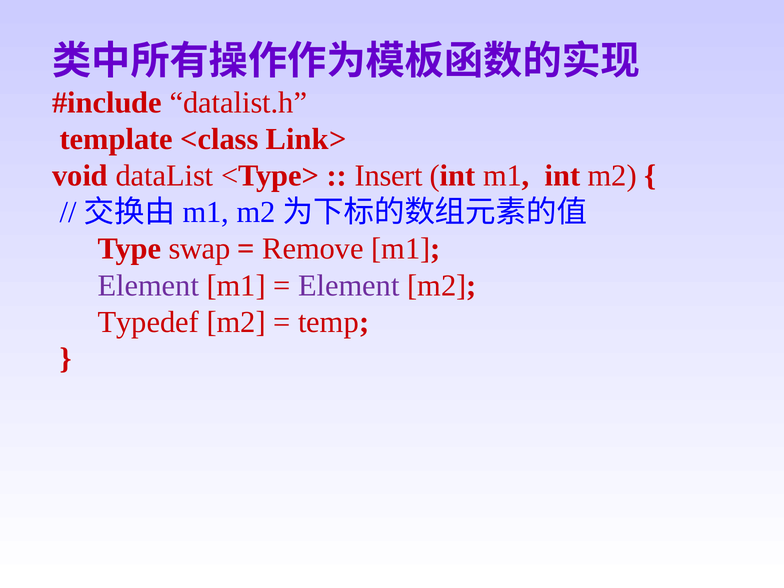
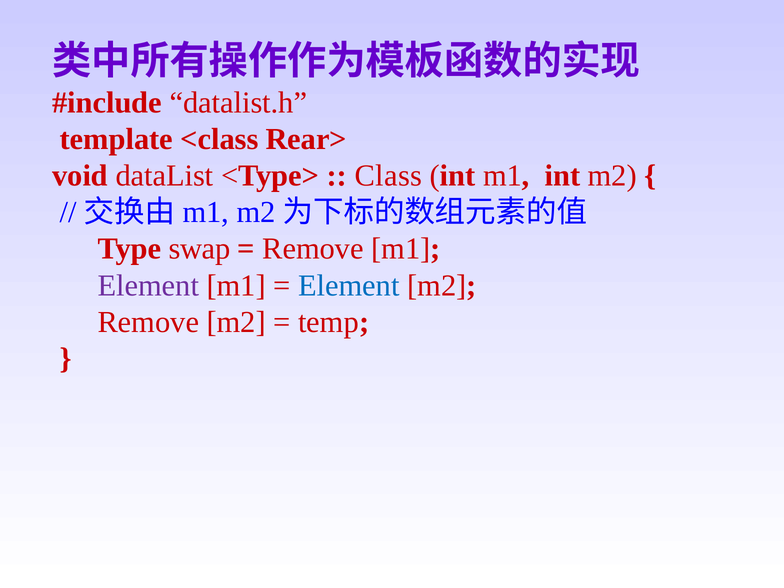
Link>: Link> -> Rear>
Insert: Insert -> Class
Element at (349, 286) colour: purple -> blue
Typedef at (148, 322): Typedef -> Remove
